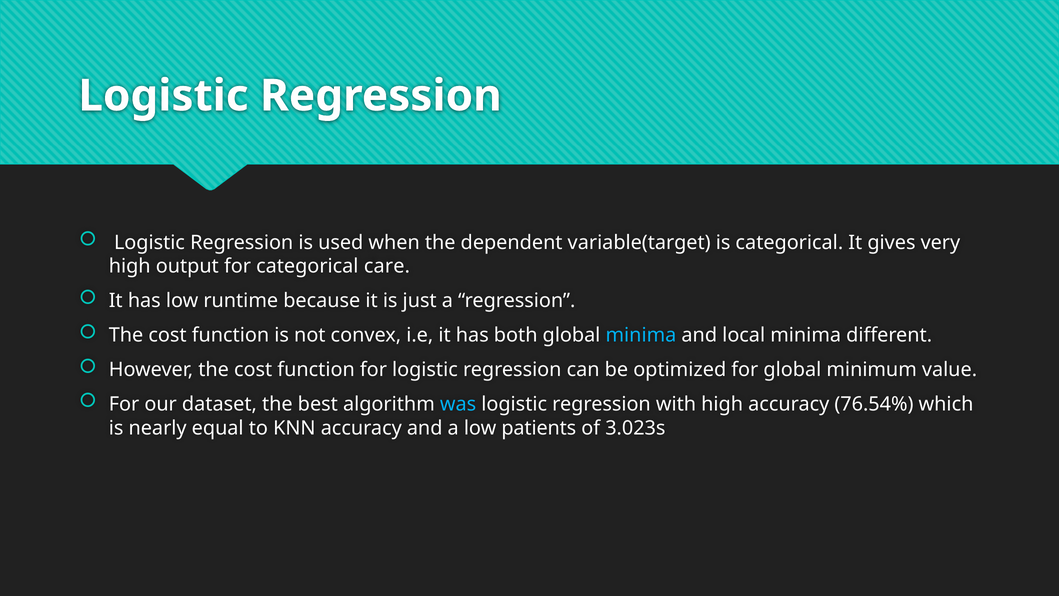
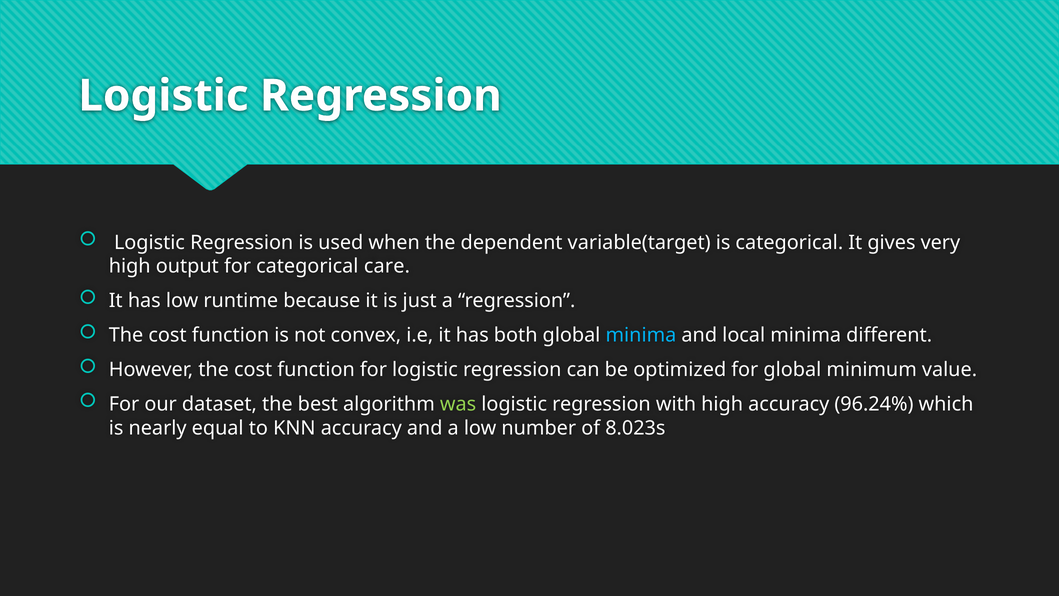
was colour: light blue -> light green
76.54%: 76.54% -> 96.24%
patients: patients -> number
3.023s: 3.023s -> 8.023s
